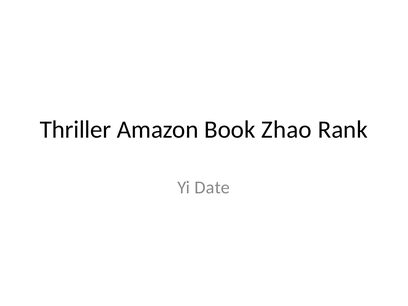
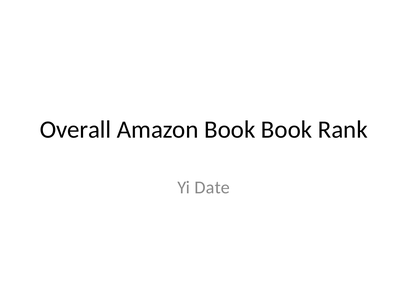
Thriller: Thriller -> Overall
Book Zhao: Zhao -> Book
